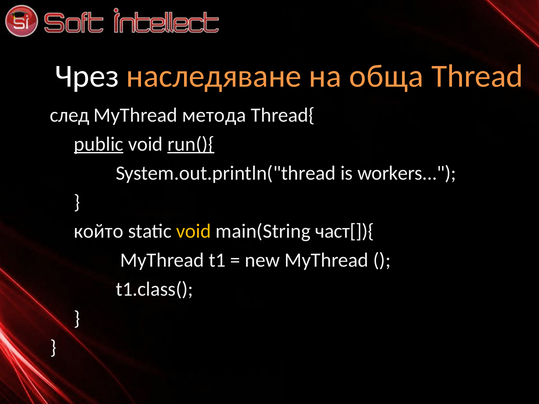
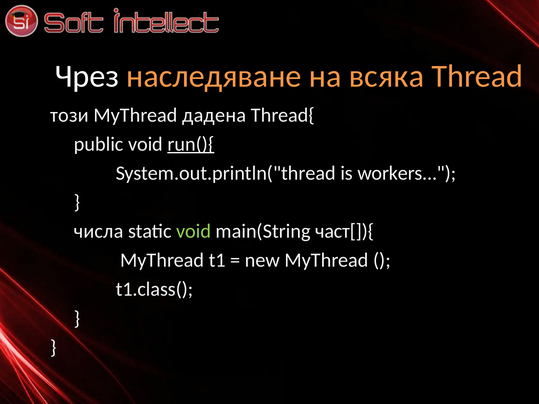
обща: обща -> всяка
след: след -> този
метода: метода -> дадена
public underline: present -> none
който: който -> числа
void at (194, 231) colour: yellow -> light green
